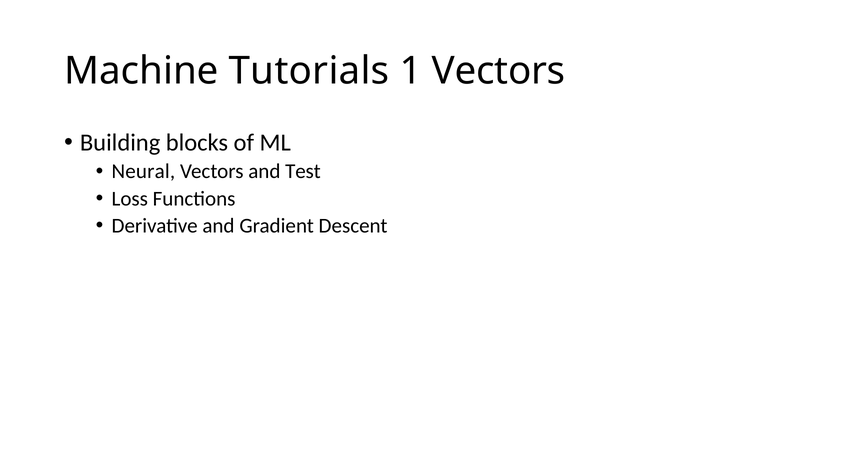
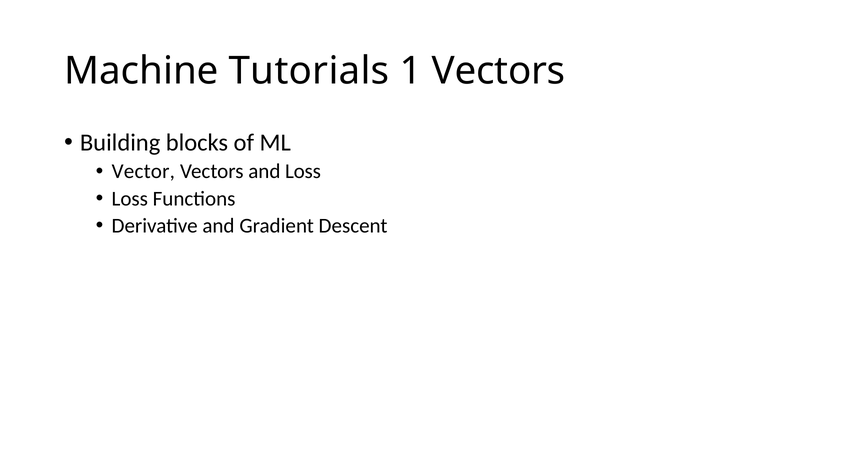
Neural: Neural -> Vector
and Test: Test -> Loss
